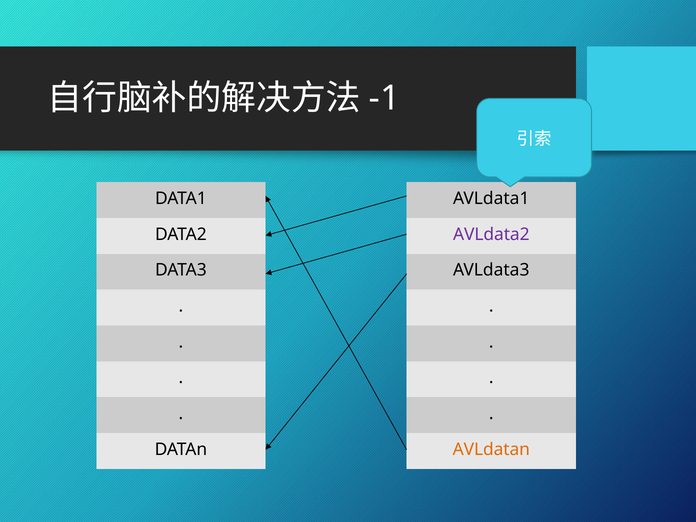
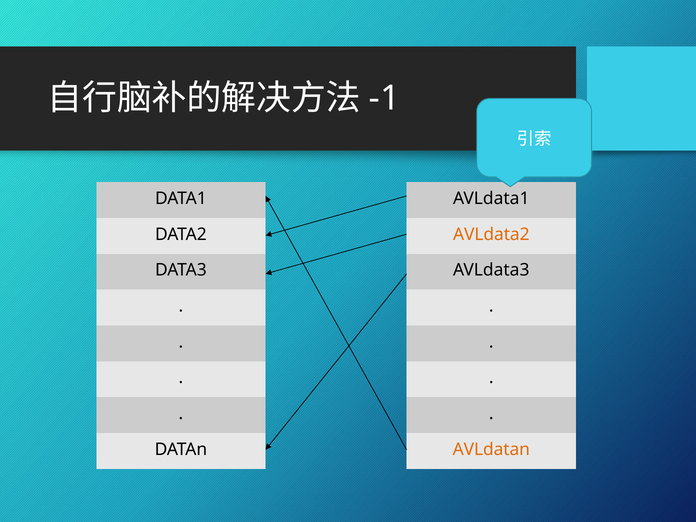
AVLdata2 colour: purple -> orange
